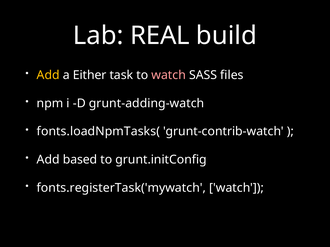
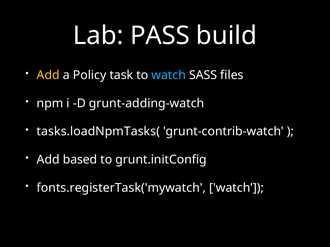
REAL: REAL -> PASS
Either: Either -> Policy
watch at (169, 75) colour: pink -> light blue
fonts.loadNpmTasks(: fonts.loadNpmTasks( -> tasks.loadNpmTasks(
